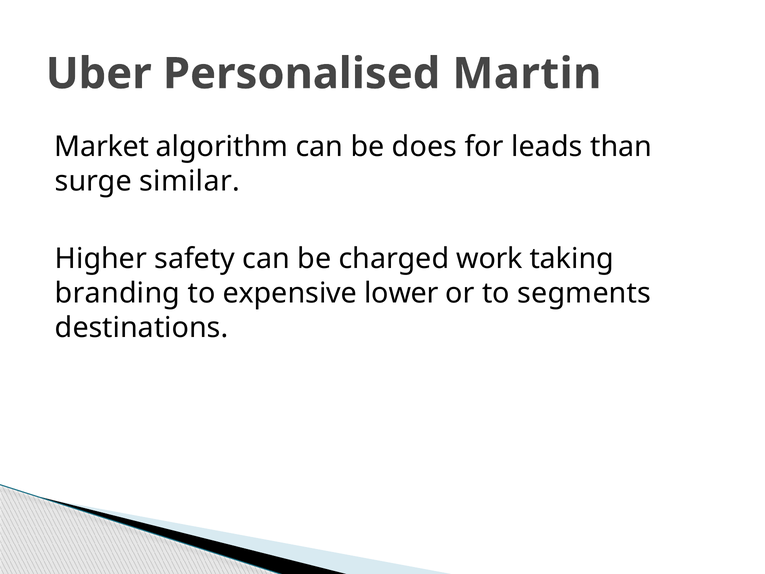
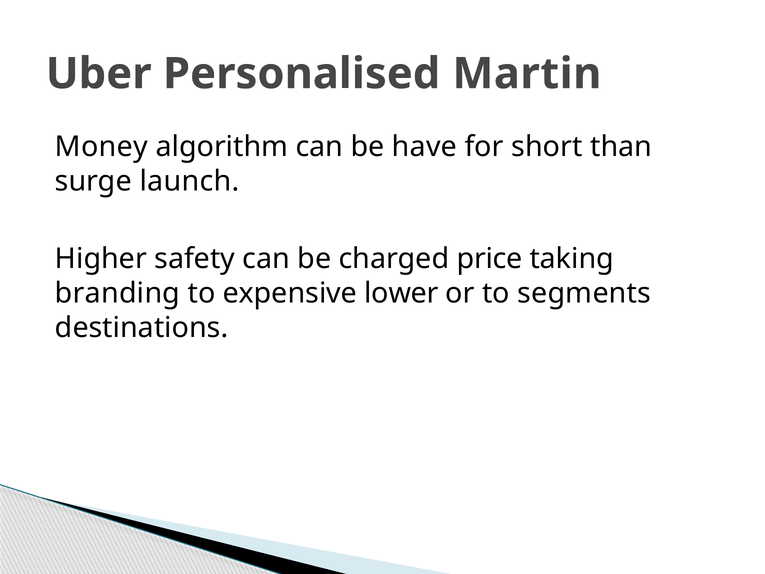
Market: Market -> Money
does: does -> have
leads: leads -> short
similar: similar -> launch
work: work -> price
